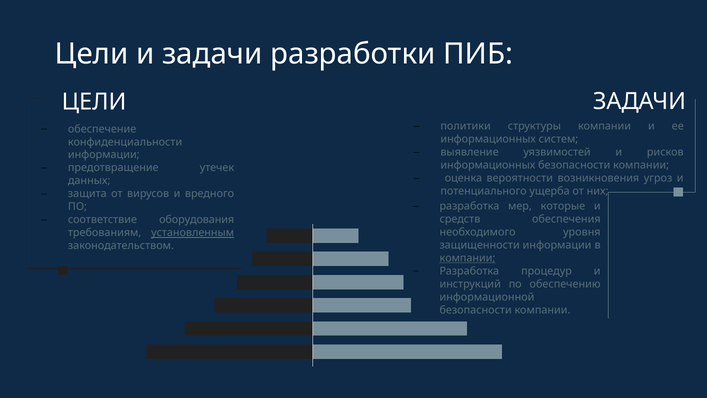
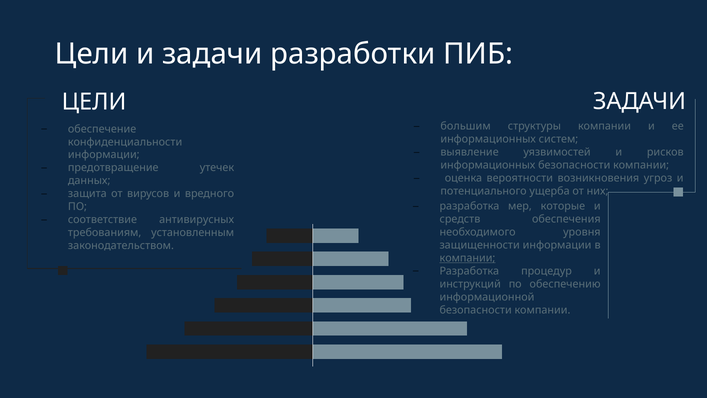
политики: политики -> большим
оборудования: оборудования -> антивирусных
установленным underline: present -> none
